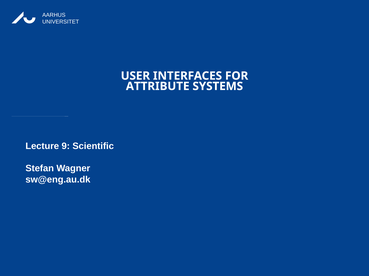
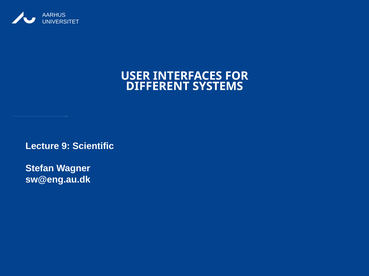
ATTRIBUTE: ATTRIBUTE -> DIFFERENT
